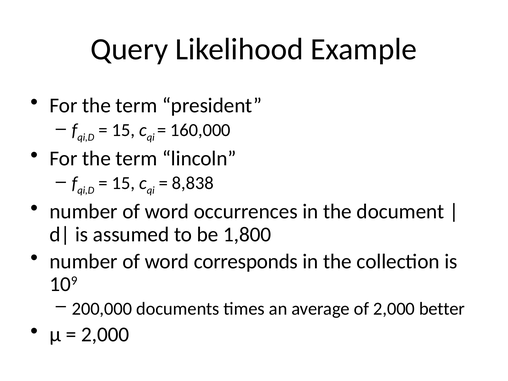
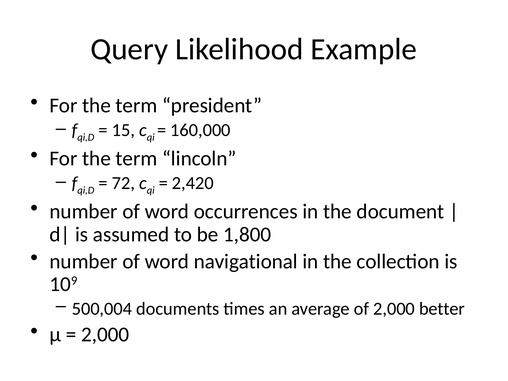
15 at (123, 183): 15 -> 72
8,838: 8,838 -> 2,420
corresponds: corresponds -> navigational
200,000: 200,000 -> 500,004
